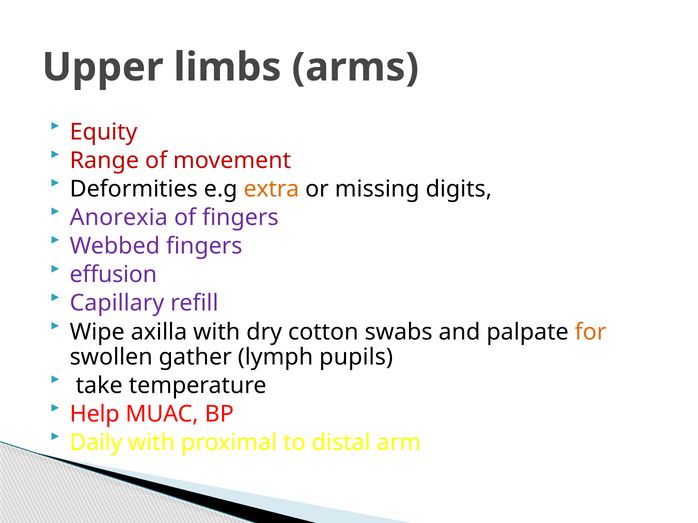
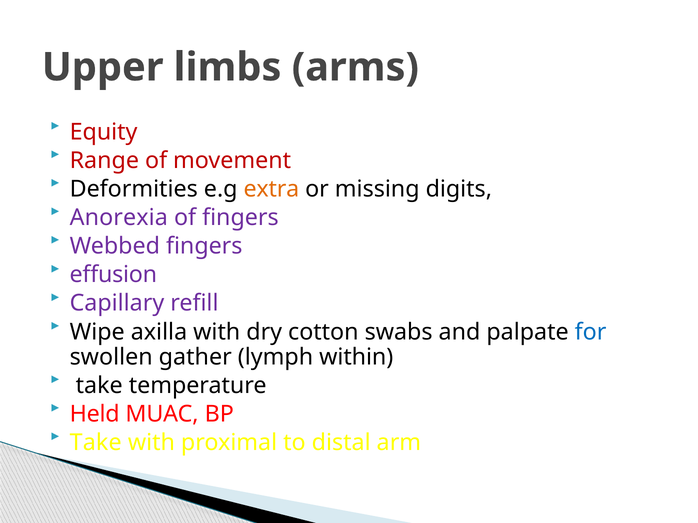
for colour: orange -> blue
pupils: pupils -> within
Help: Help -> Held
Daily at (96, 443): Daily -> Take
